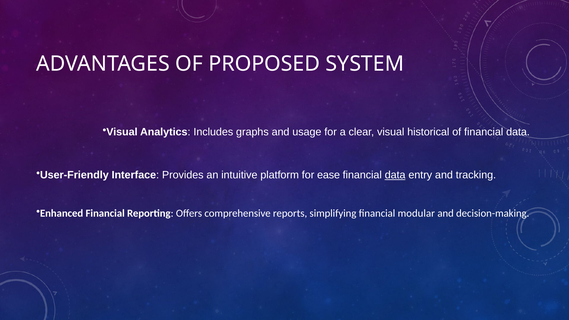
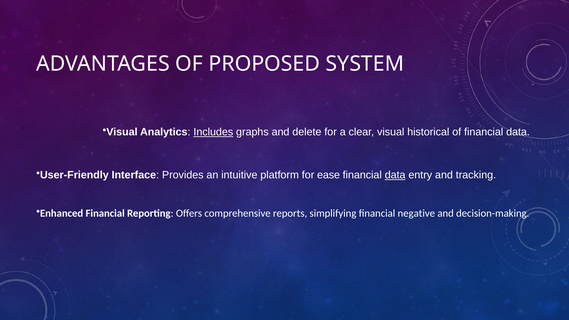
Includes underline: none -> present
usage: usage -> delete
modular: modular -> negative
